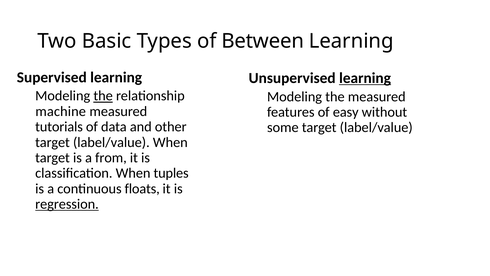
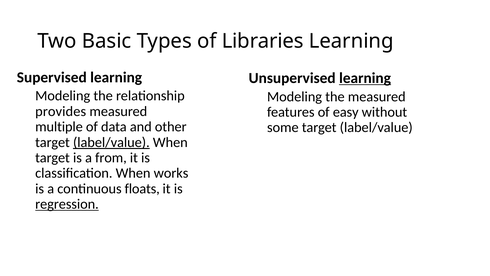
Between: Between -> Libraries
the at (103, 96) underline: present -> none
machine: machine -> provides
tutorials: tutorials -> multiple
label/value at (111, 142) underline: none -> present
tuples: tuples -> works
